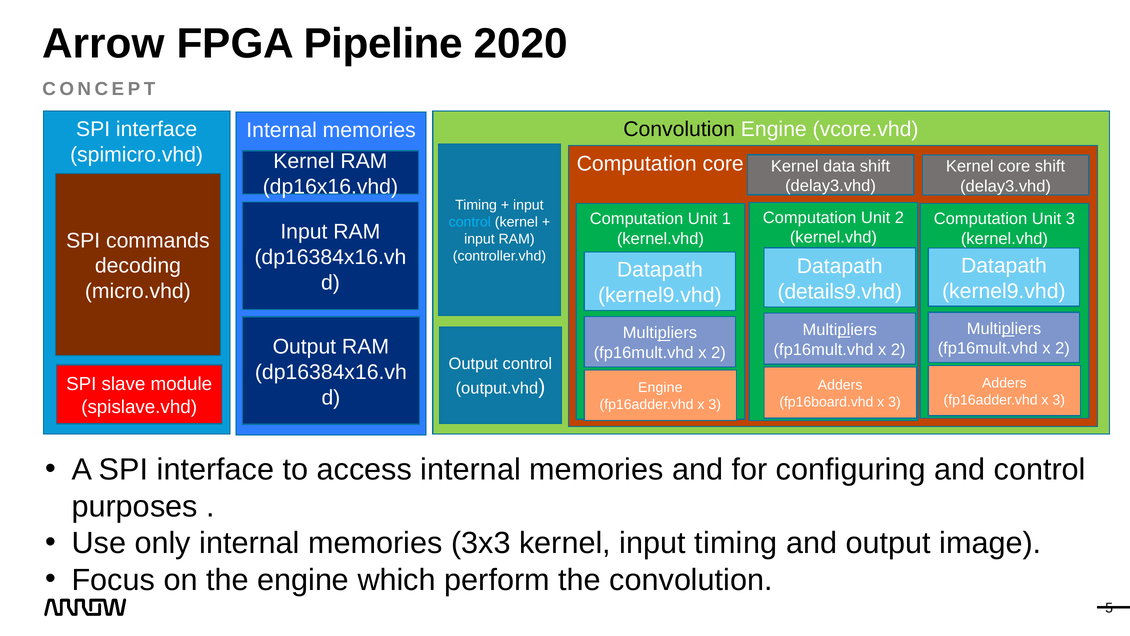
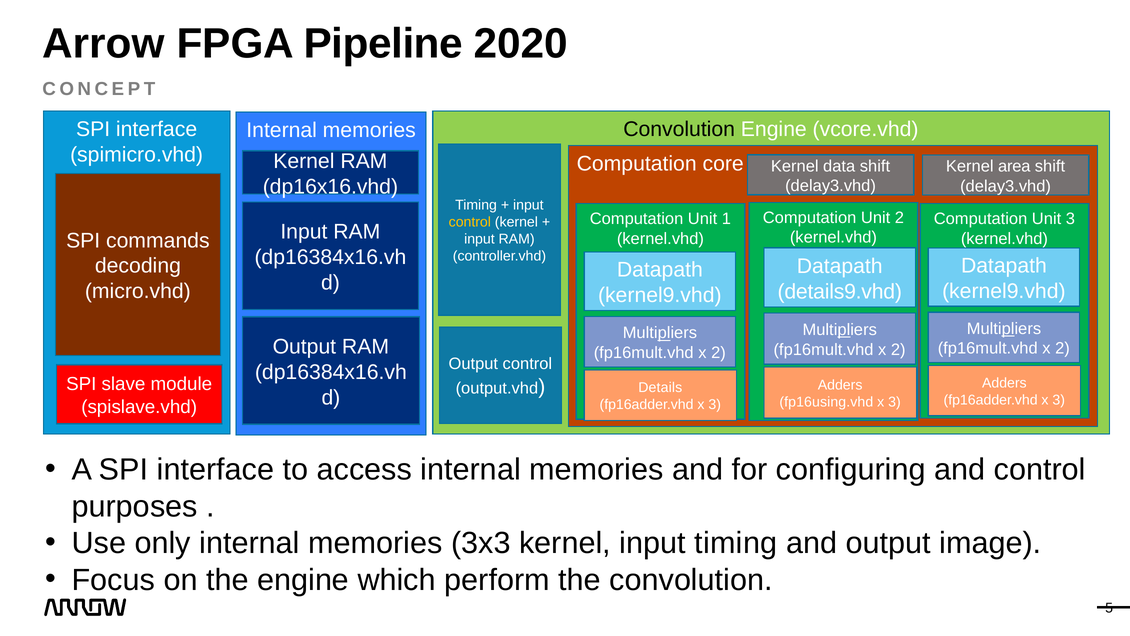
Kernel core: core -> area
control at (470, 222) colour: light blue -> yellow
Engine at (660, 388): Engine -> Details
fp16board.vhd: fp16board.vhd -> fp16using.vhd
